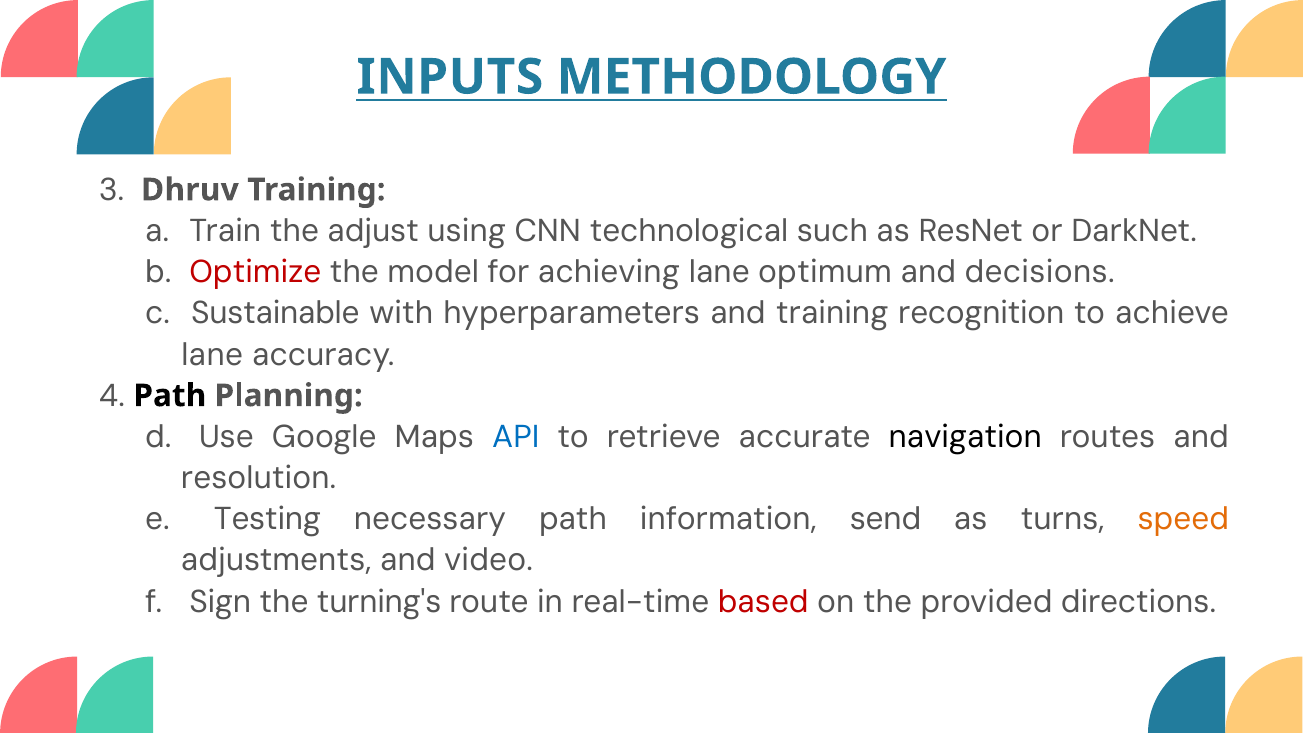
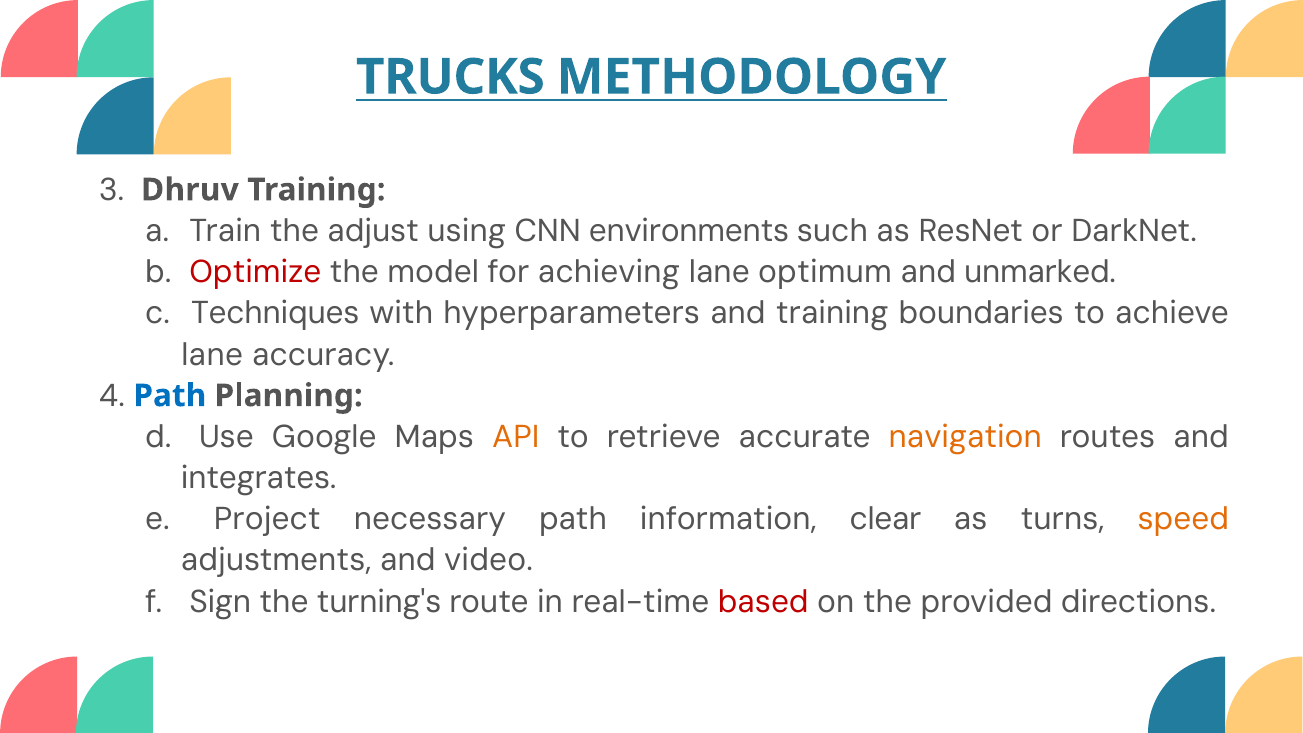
INPUTS: INPUTS -> TRUCKS
technological: technological -> environments
decisions: decisions -> unmarked
Sustainable: Sustainable -> Techniques
recognition: recognition -> boundaries
Path at (170, 396) colour: black -> blue
API colour: blue -> orange
navigation colour: black -> orange
resolution: resolution -> integrates
Testing: Testing -> Project
send: send -> clear
